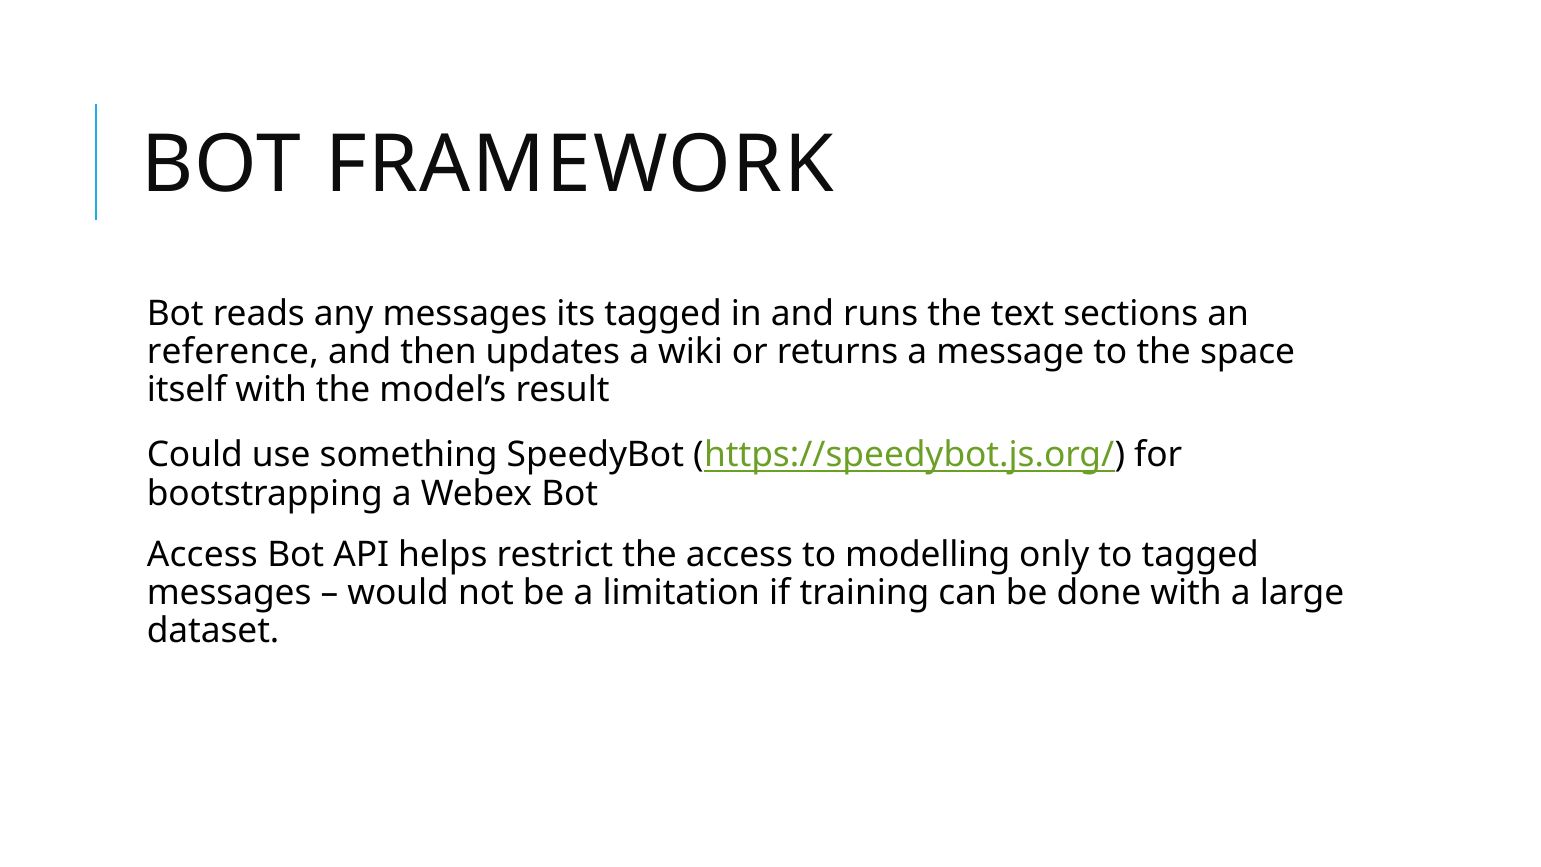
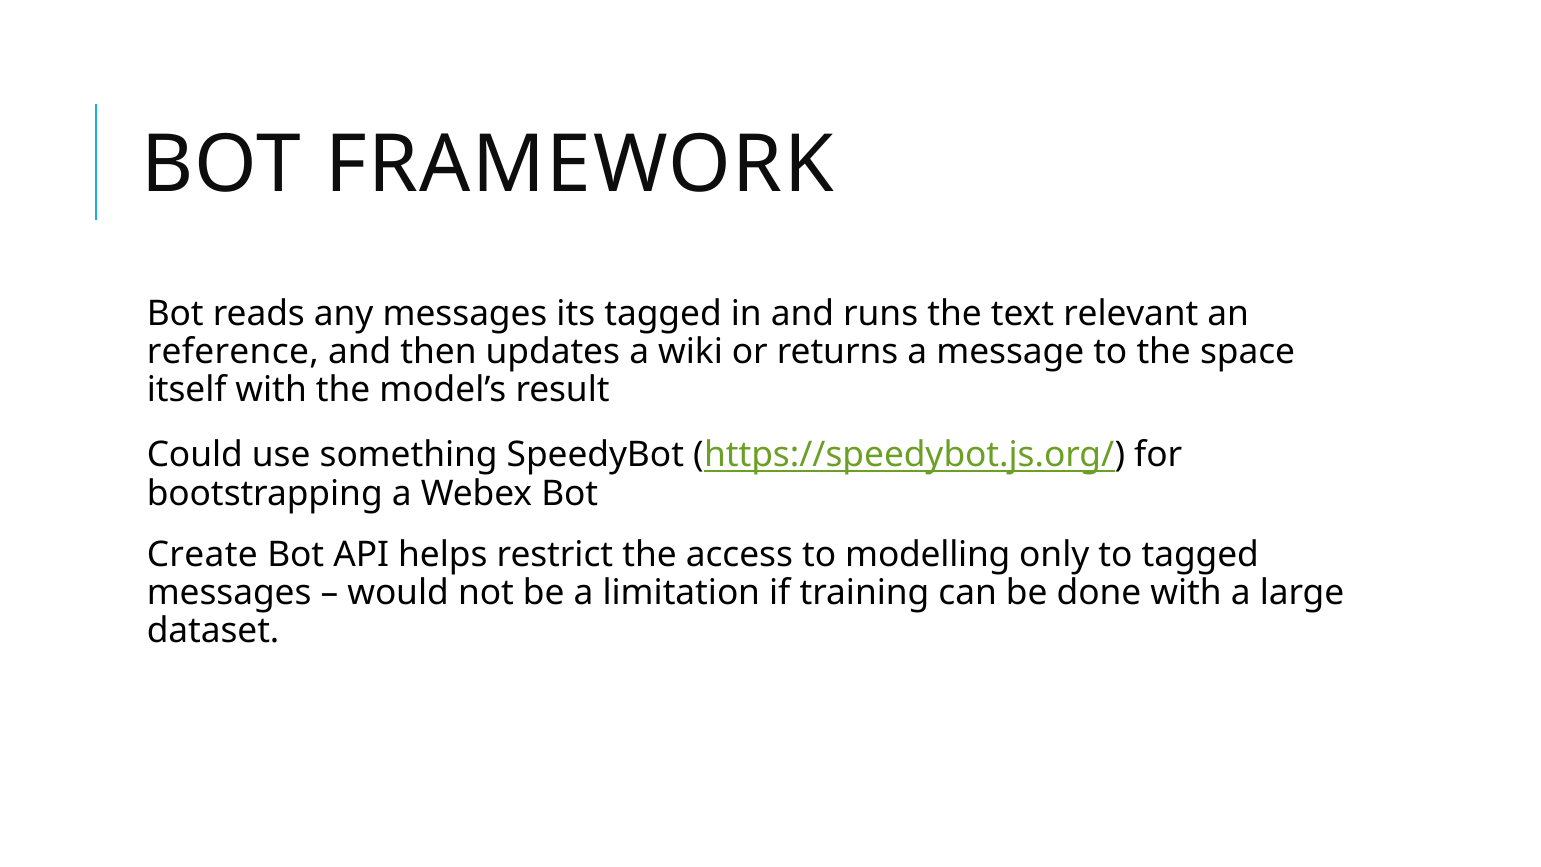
sections: sections -> relevant
Access at (202, 554): Access -> Create
